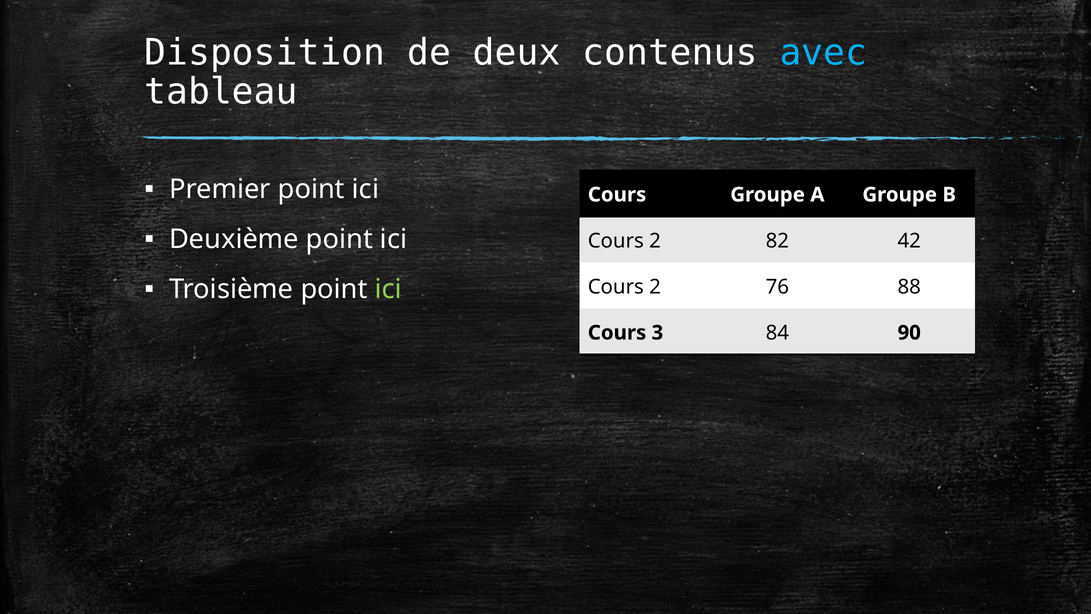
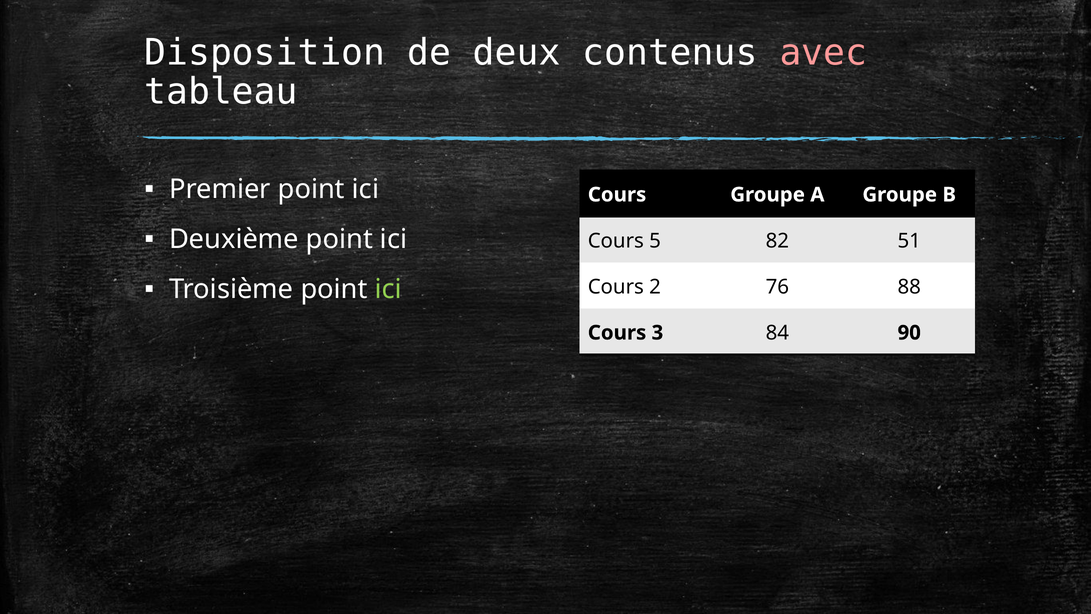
avec colour: light blue -> pink
2 at (655, 241): 2 -> 5
42: 42 -> 51
